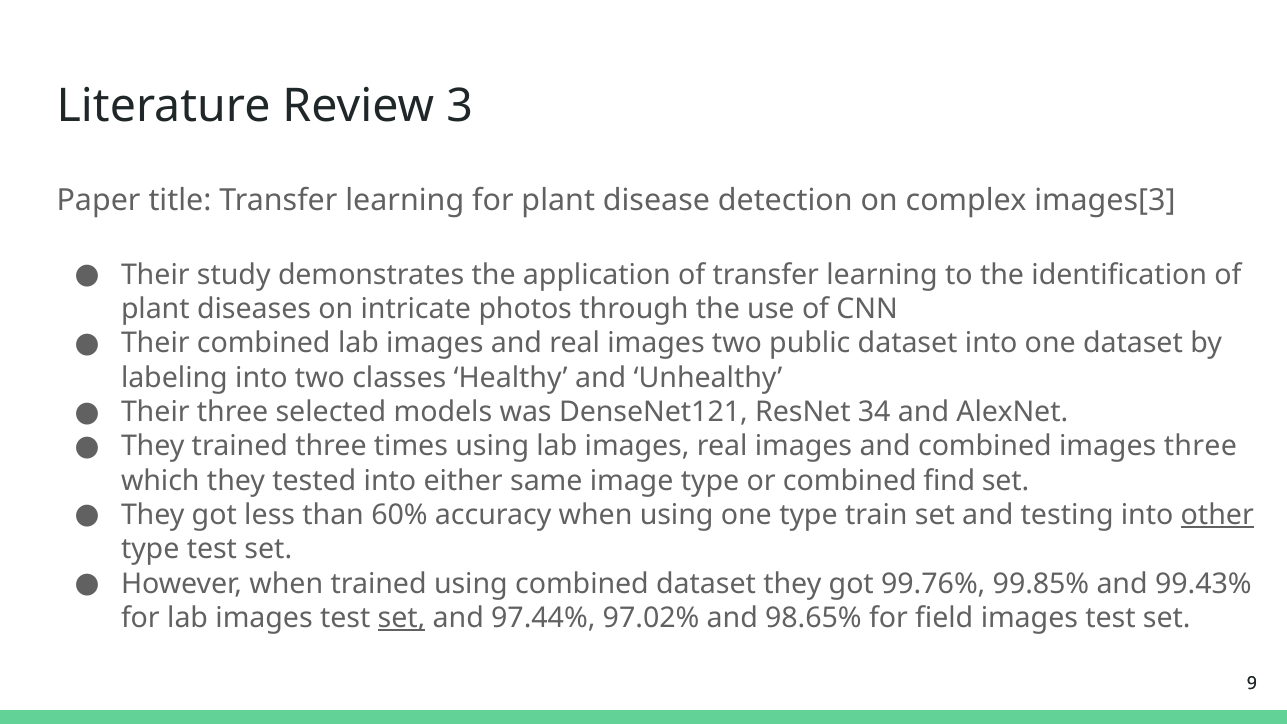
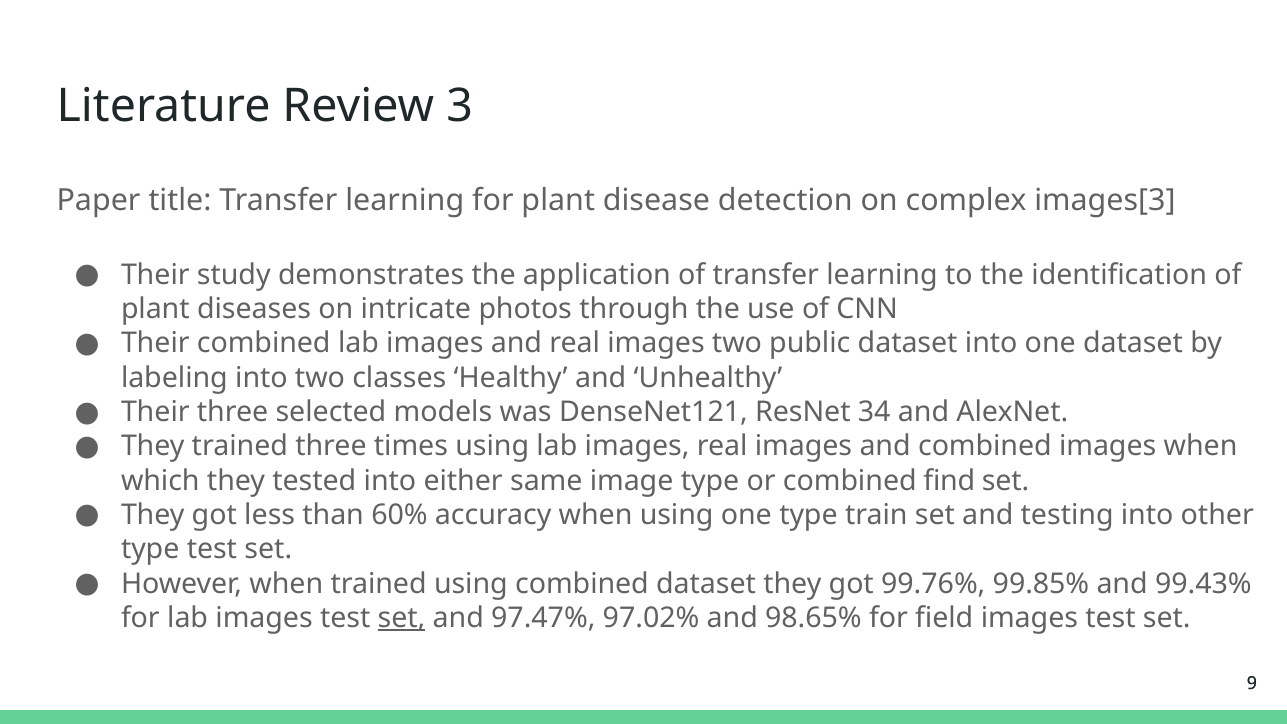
images three: three -> when
other underline: present -> none
97.44%: 97.44% -> 97.47%
